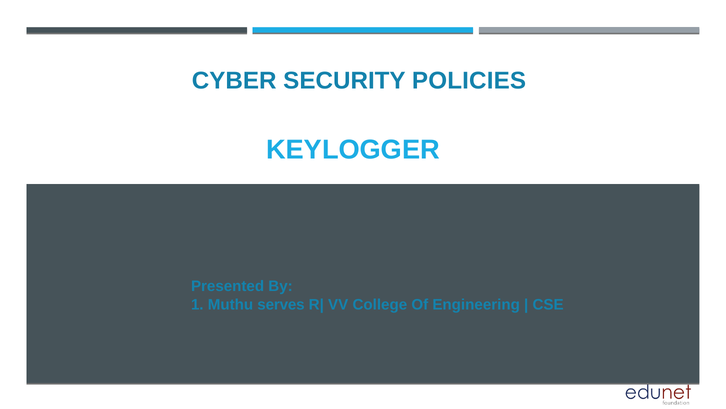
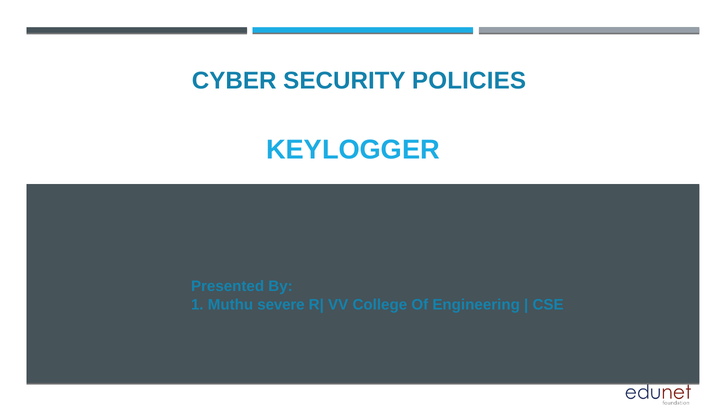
serves: serves -> severe
